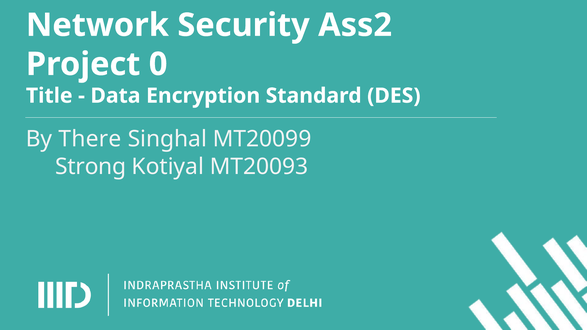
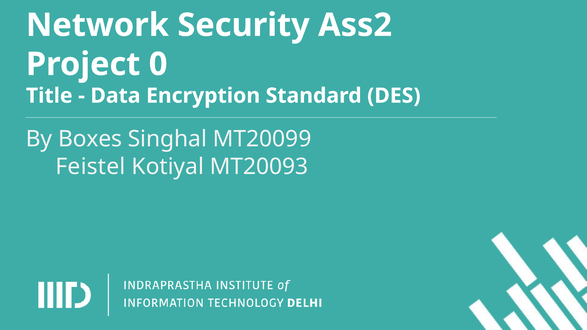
There: There -> Boxes
Strong: Strong -> Feistel
